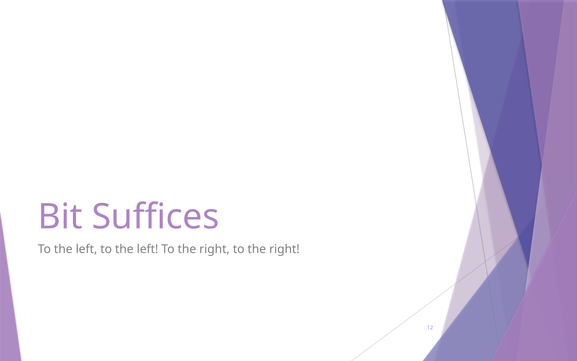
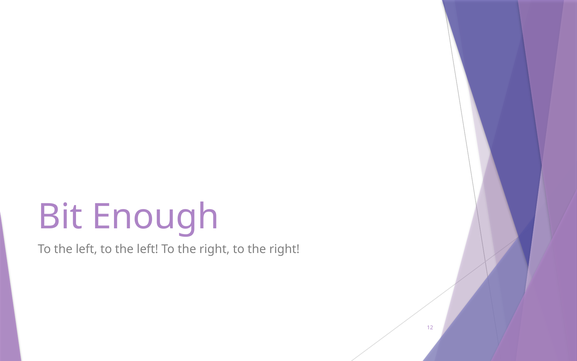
Suffices: Suffices -> Enough
